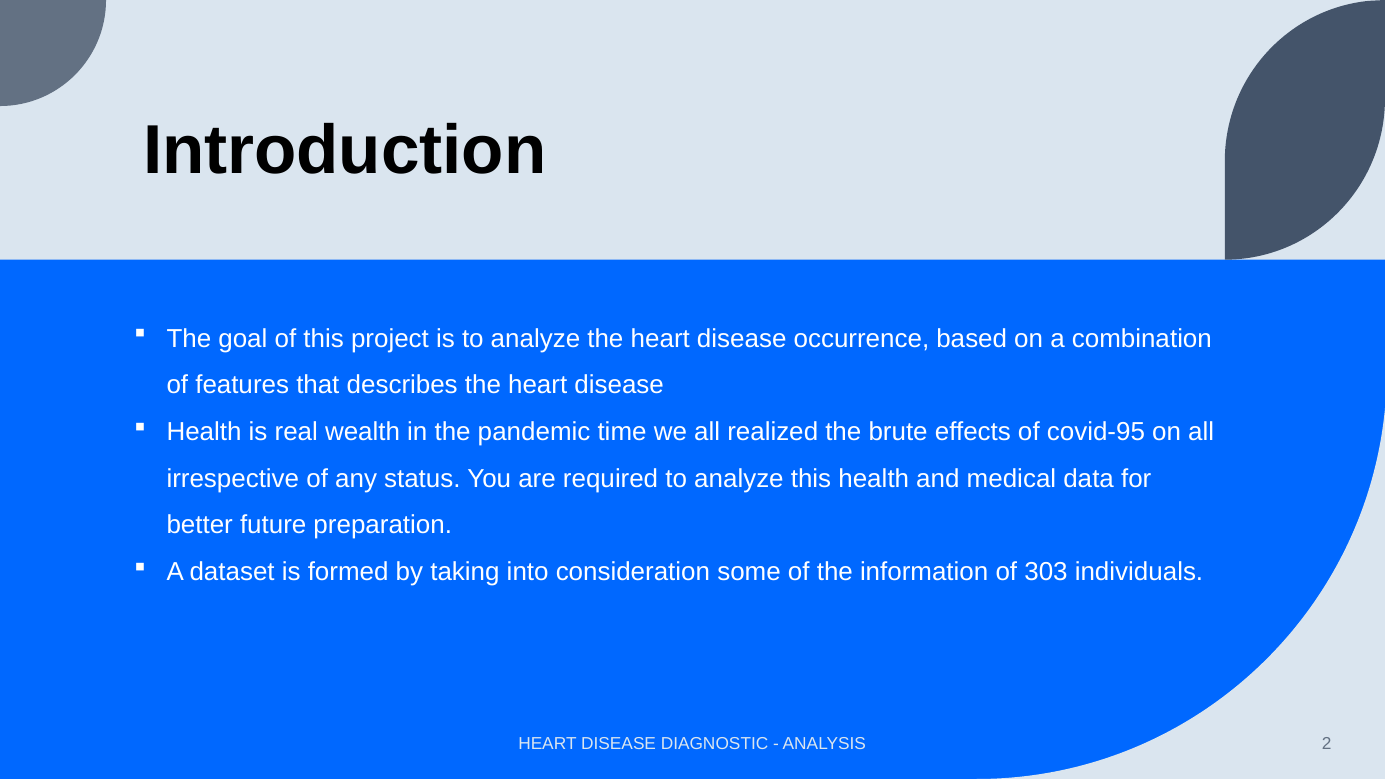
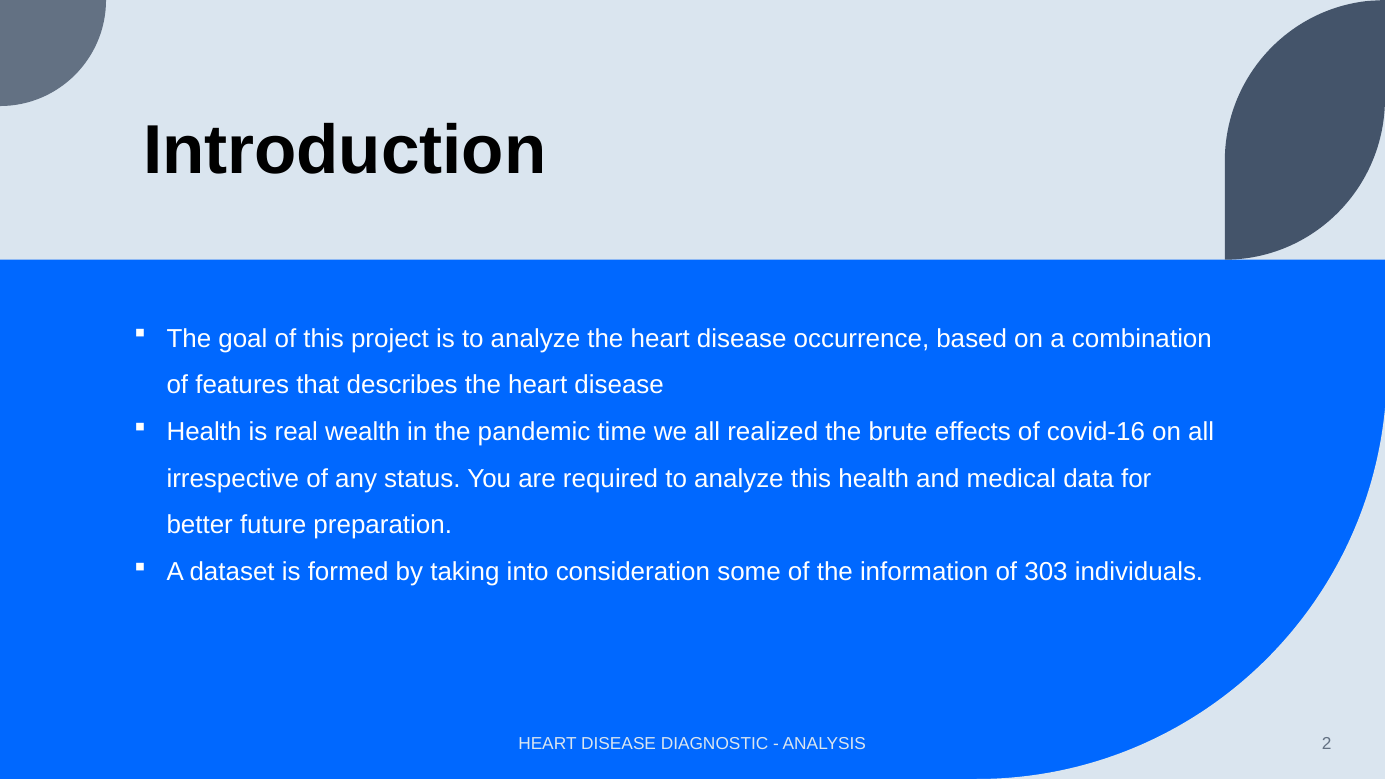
covid-95: covid-95 -> covid-16
